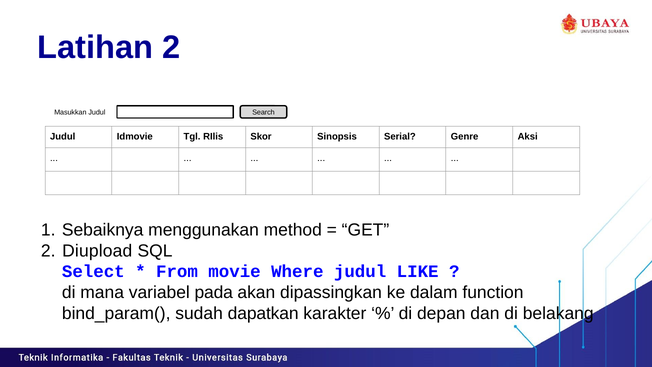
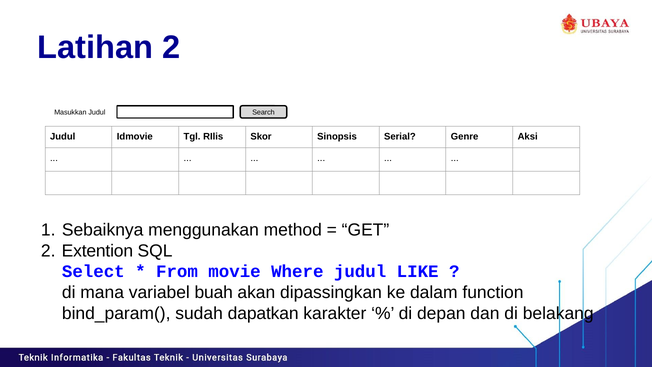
Diupload: Diupload -> Extention
pada: pada -> buah
